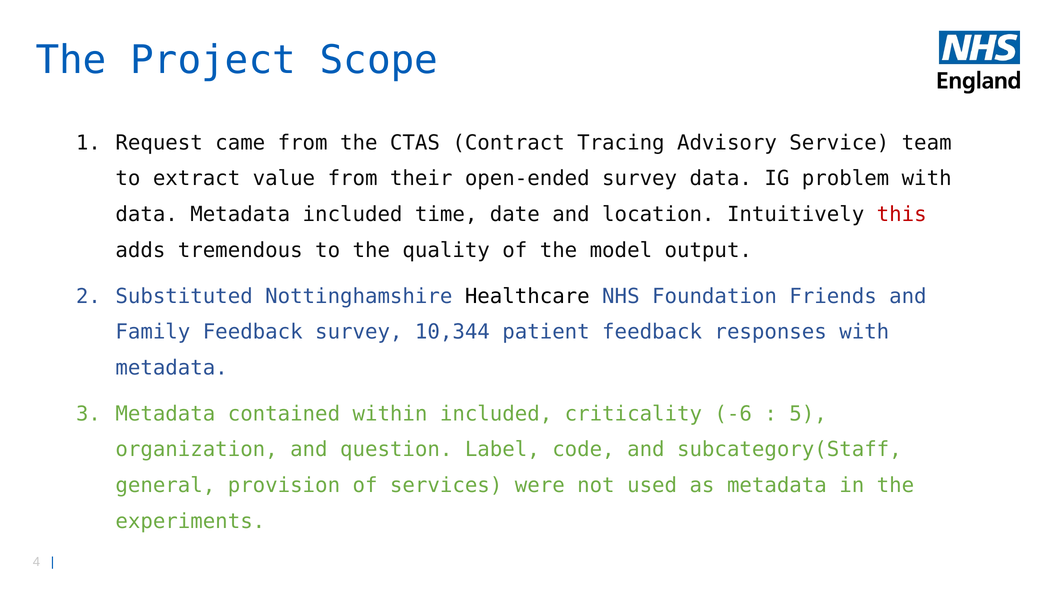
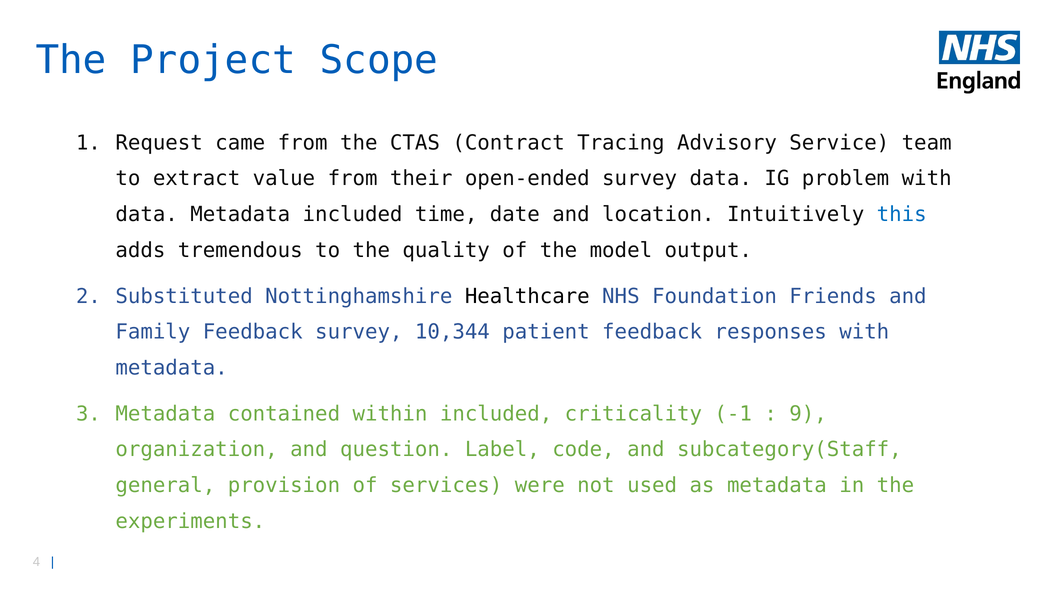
this colour: red -> blue
-6: -6 -> -1
5: 5 -> 9
